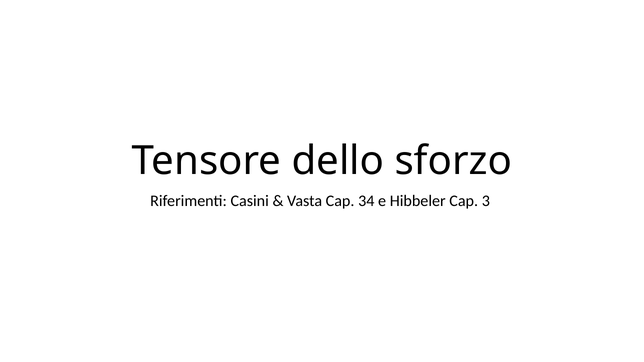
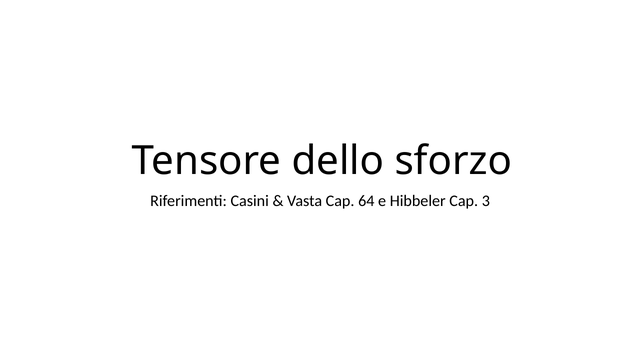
34: 34 -> 64
